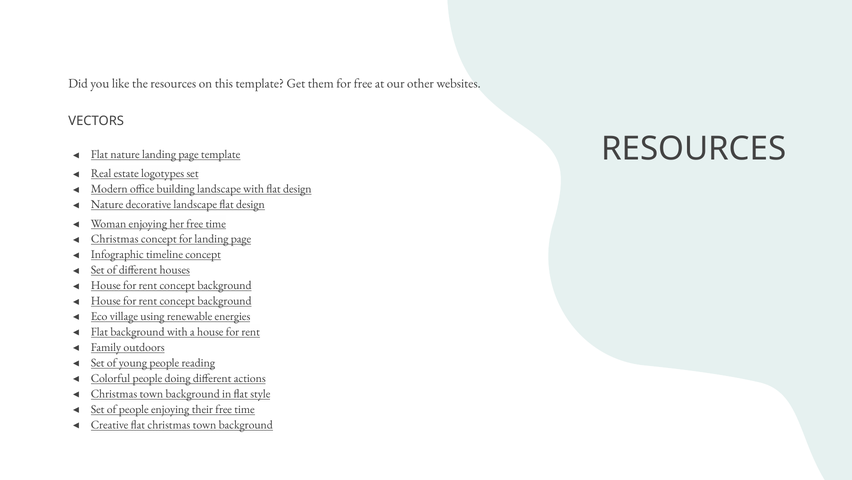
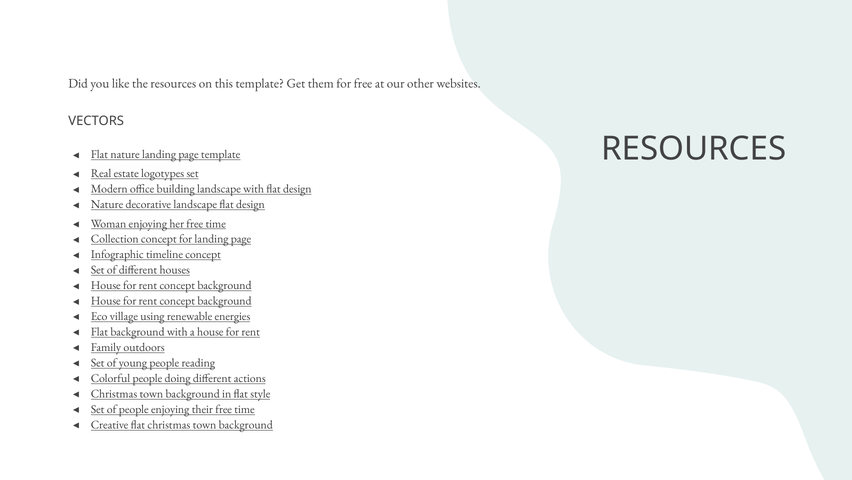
Christmas at (115, 239): Christmas -> Collection
